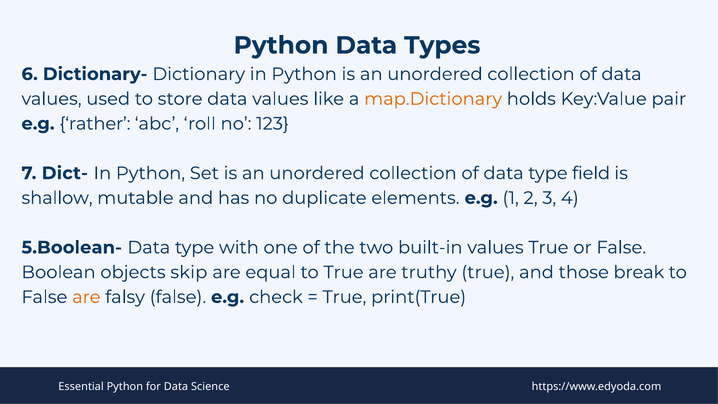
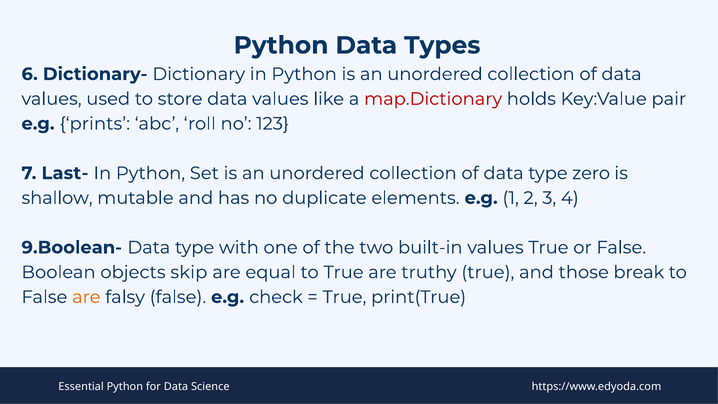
map.Dictionary colour: orange -> red
rather: rather -> prints
Dict-: Dict- -> Last-
field: field -> zero
5.Boolean-: 5.Boolean- -> 9.Boolean-
